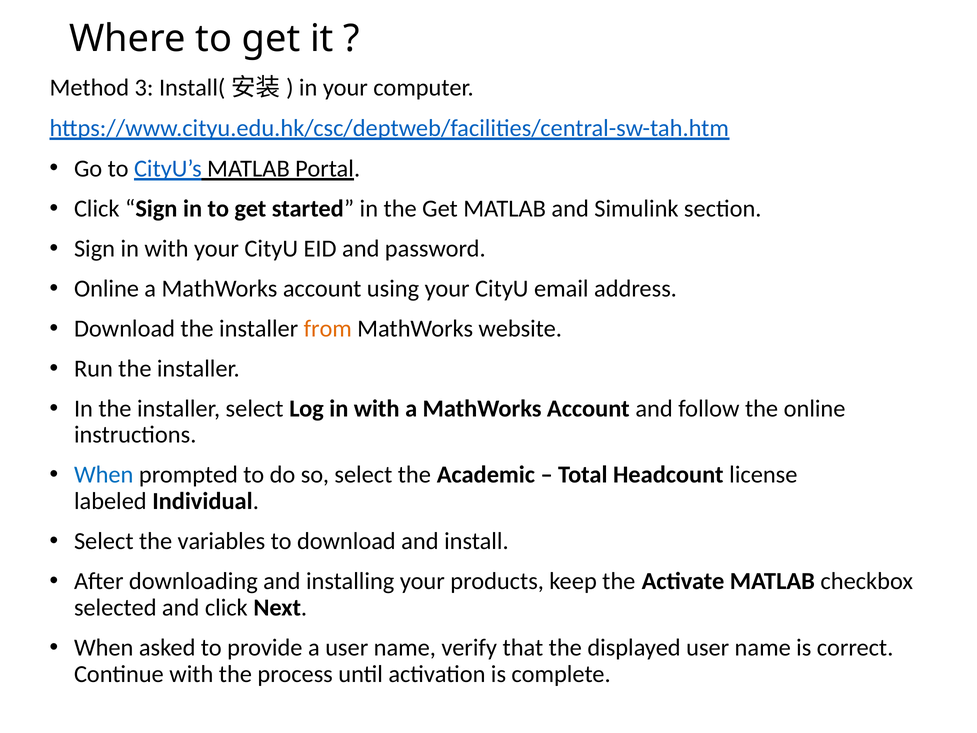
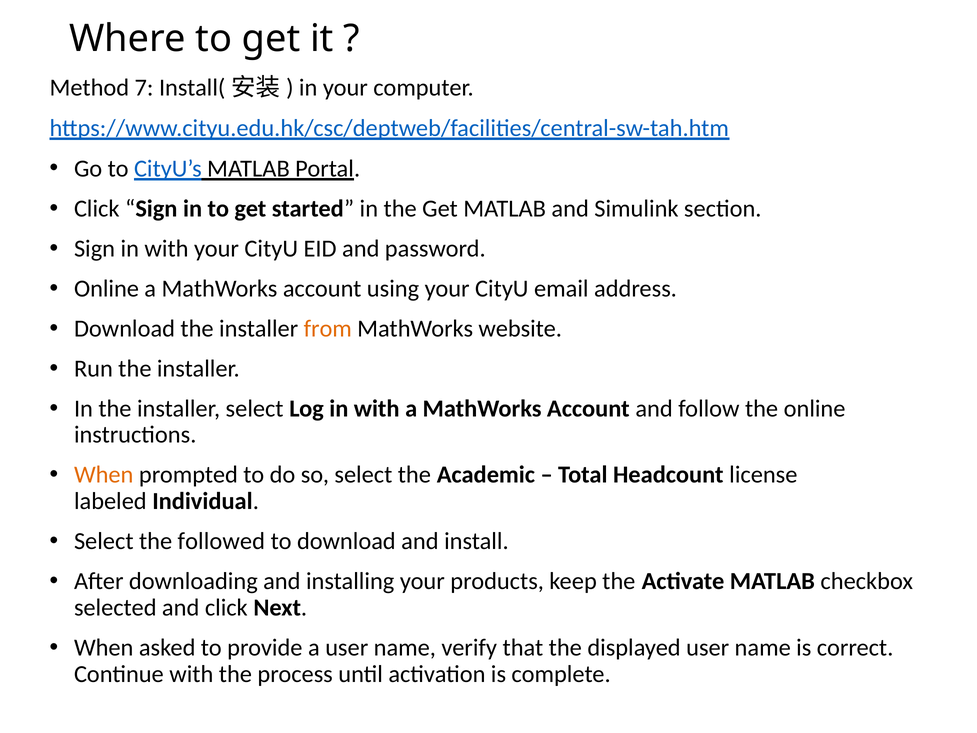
3: 3 -> 7
When at (104, 475) colour: blue -> orange
variables: variables -> followed
